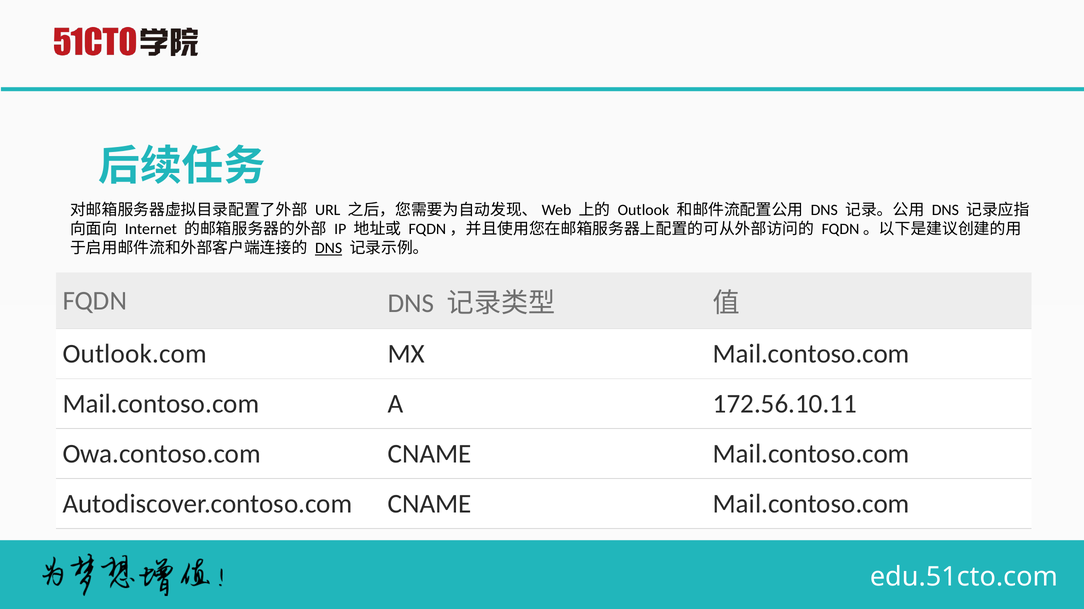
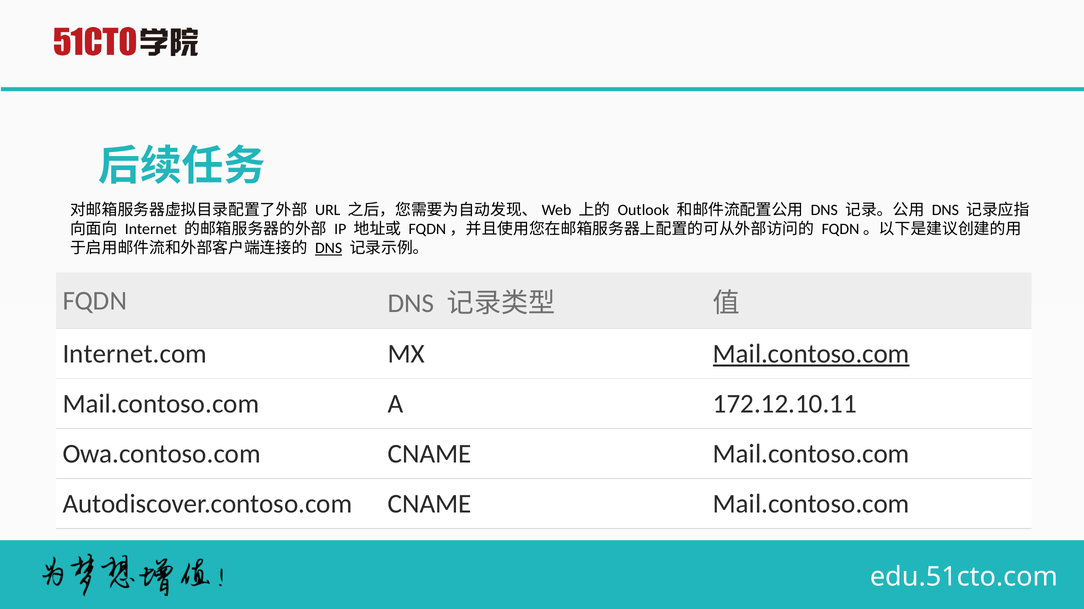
Outlook.com: Outlook.com -> Internet.com
Mail.contoso.com at (811, 354) underline: none -> present
172.56.10.11: 172.56.10.11 -> 172.12.10.11
